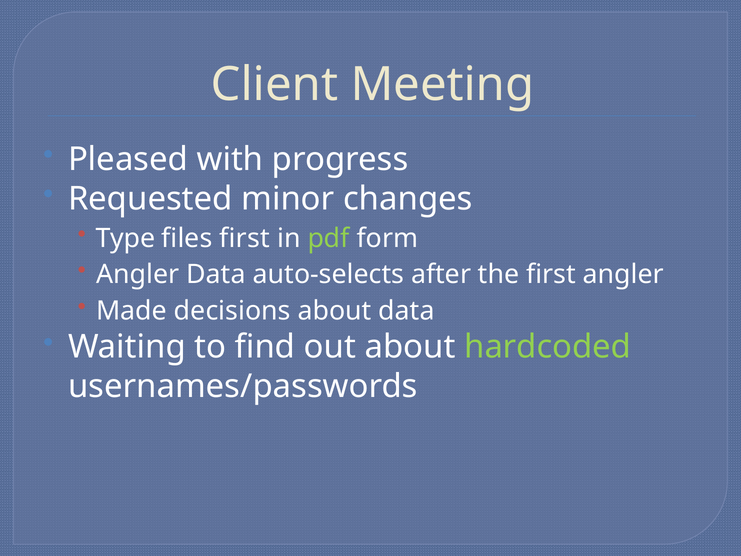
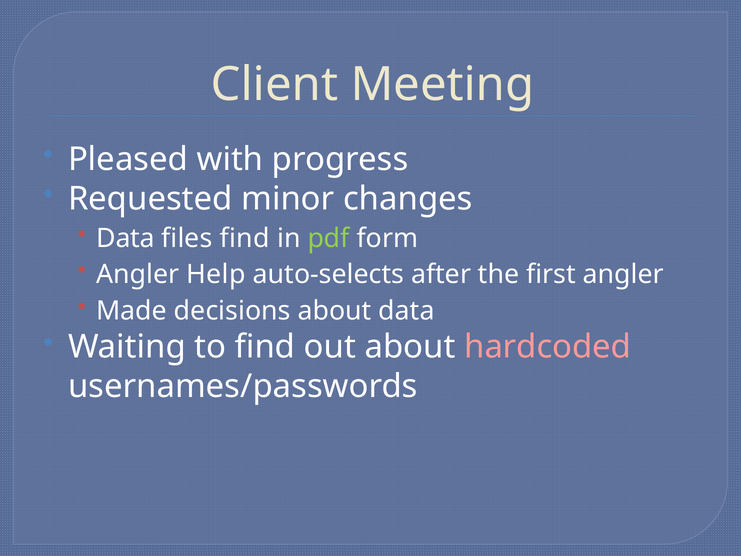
Type at (125, 238): Type -> Data
files first: first -> find
Angler Data: Data -> Help
hardcoded colour: light green -> pink
